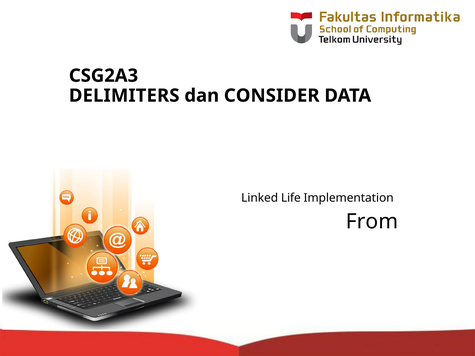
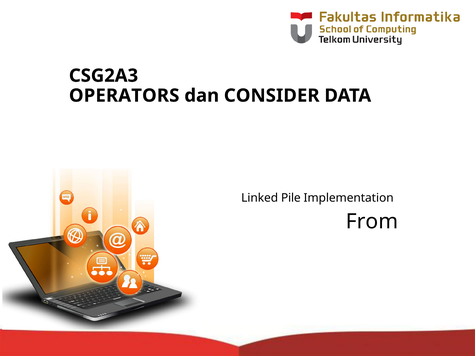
DELIMITERS: DELIMITERS -> OPERATORS
Life: Life -> Pile
